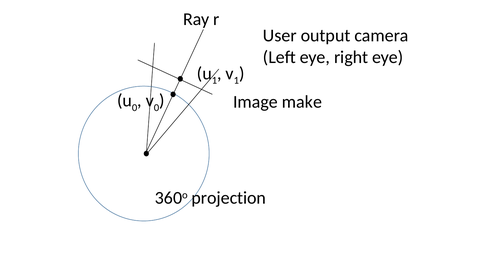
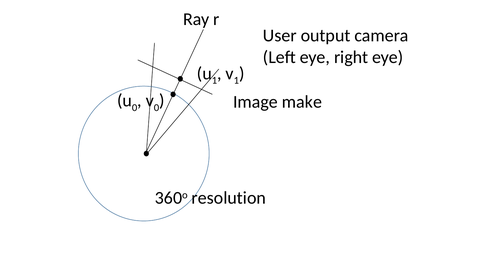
projection: projection -> resolution
